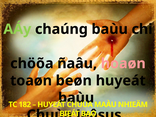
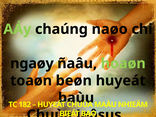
chaúng baùu: baùu -> naøo
chöõa: chöõa -> ngaøy
hoaøn colour: pink -> light green
